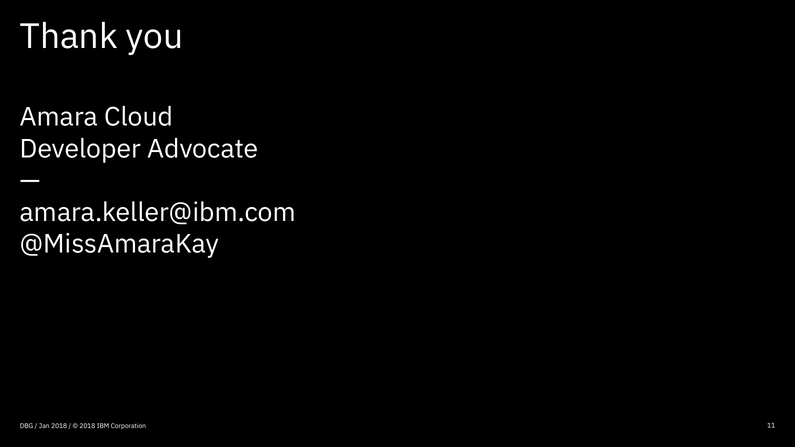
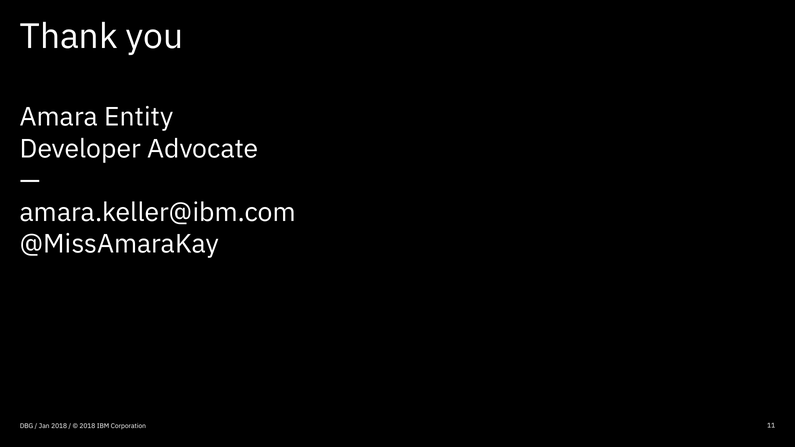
Cloud: Cloud -> Entity
